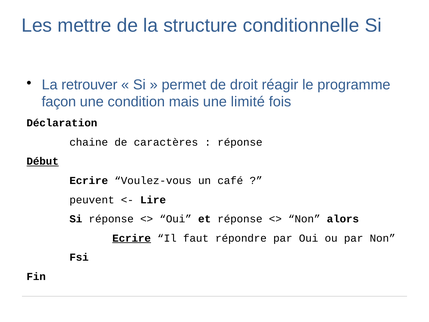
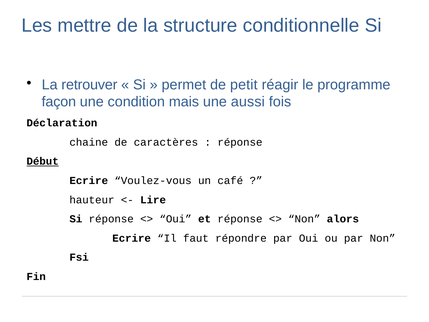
droit: droit -> petit
limité: limité -> aussi
peuvent: peuvent -> hauteur
Ecrire at (132, 238) underline: present -> none
